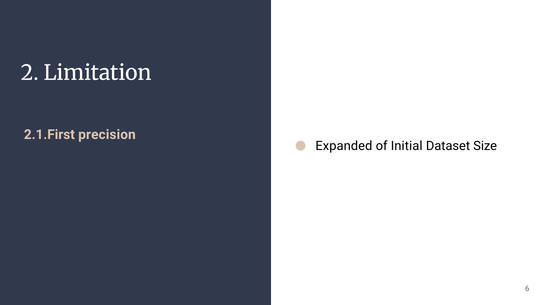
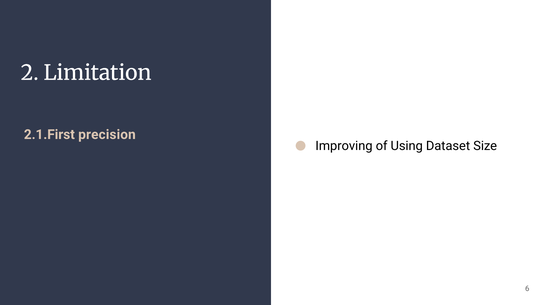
Expanded: Expanded -> Improving
Initial: Initial -> Using
